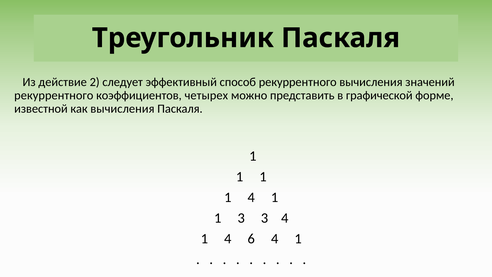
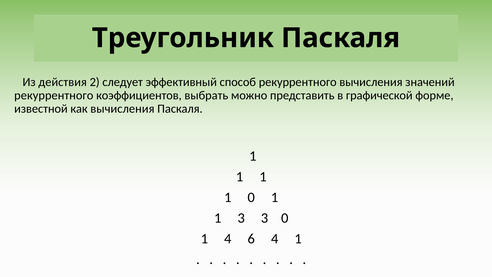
действие: действие -> действия
четырех: четырех -> выбрать
4 at (251, 197): 4 -> 0
3 4: 4 -> 0
